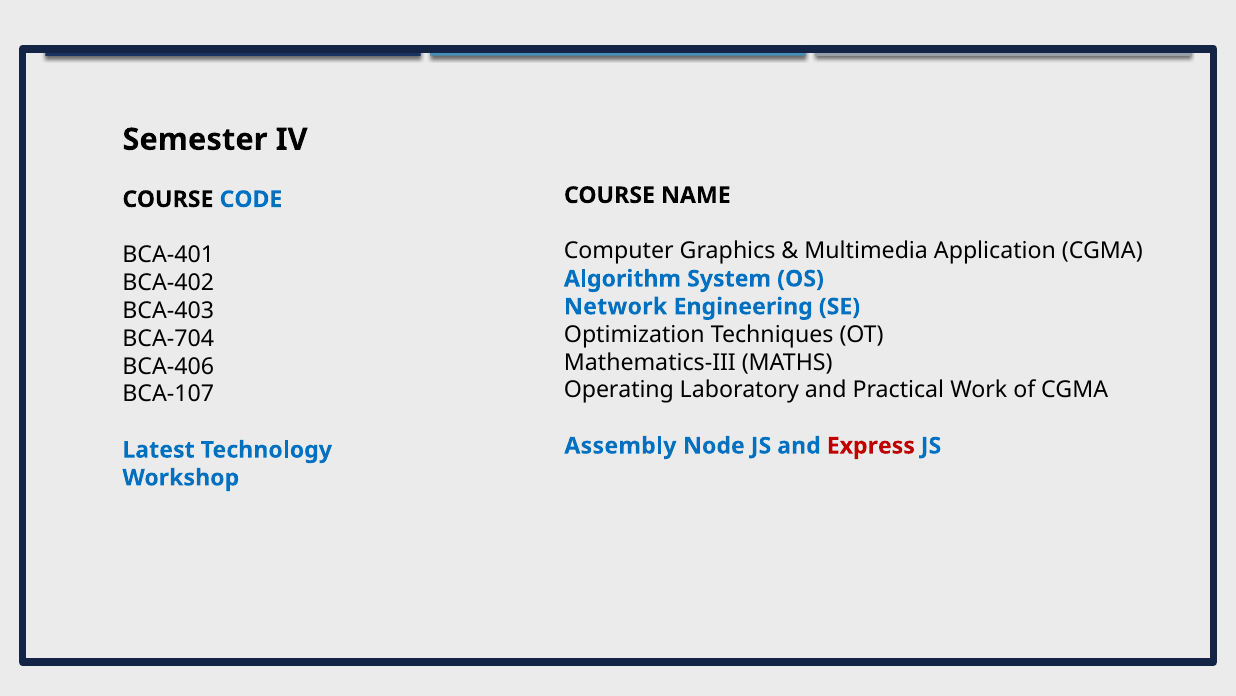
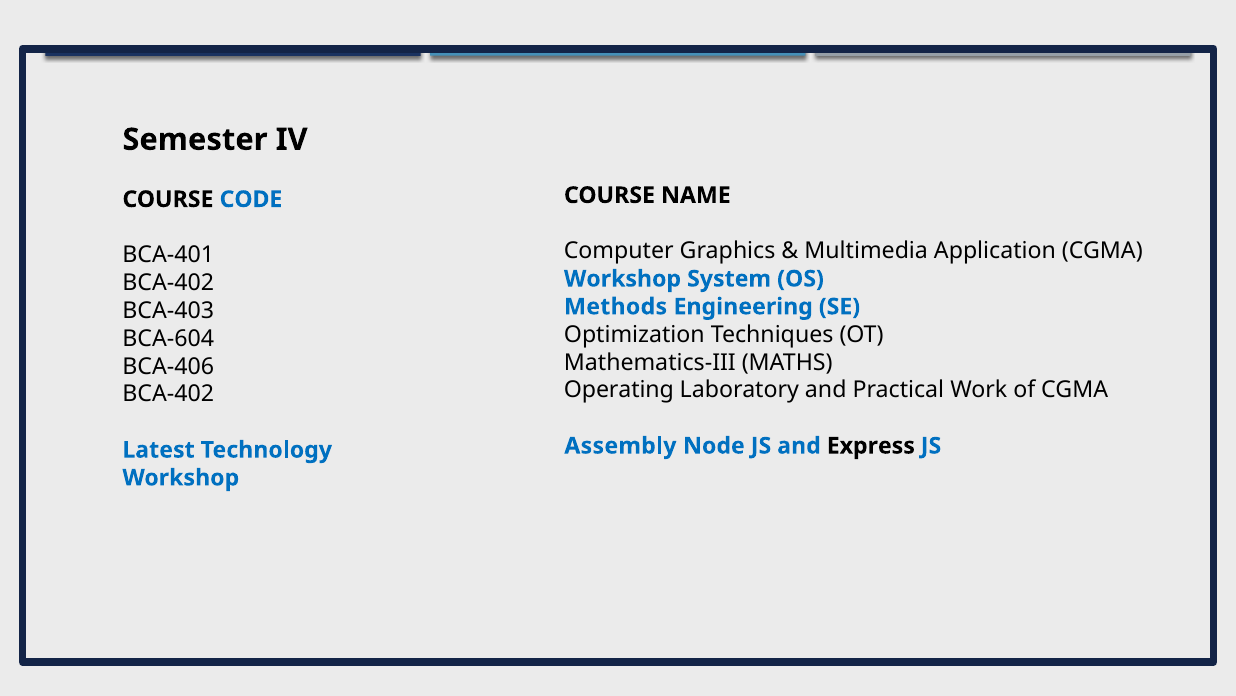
Algorithm at (623, 279): Algorithm -> Workshop
Network: Network -> Methods
BCA-704: BCA-704 -> BCA-604
BCA-107 at (168, 394): BCA-107 -> BCA-402
Express colour: red -> black
